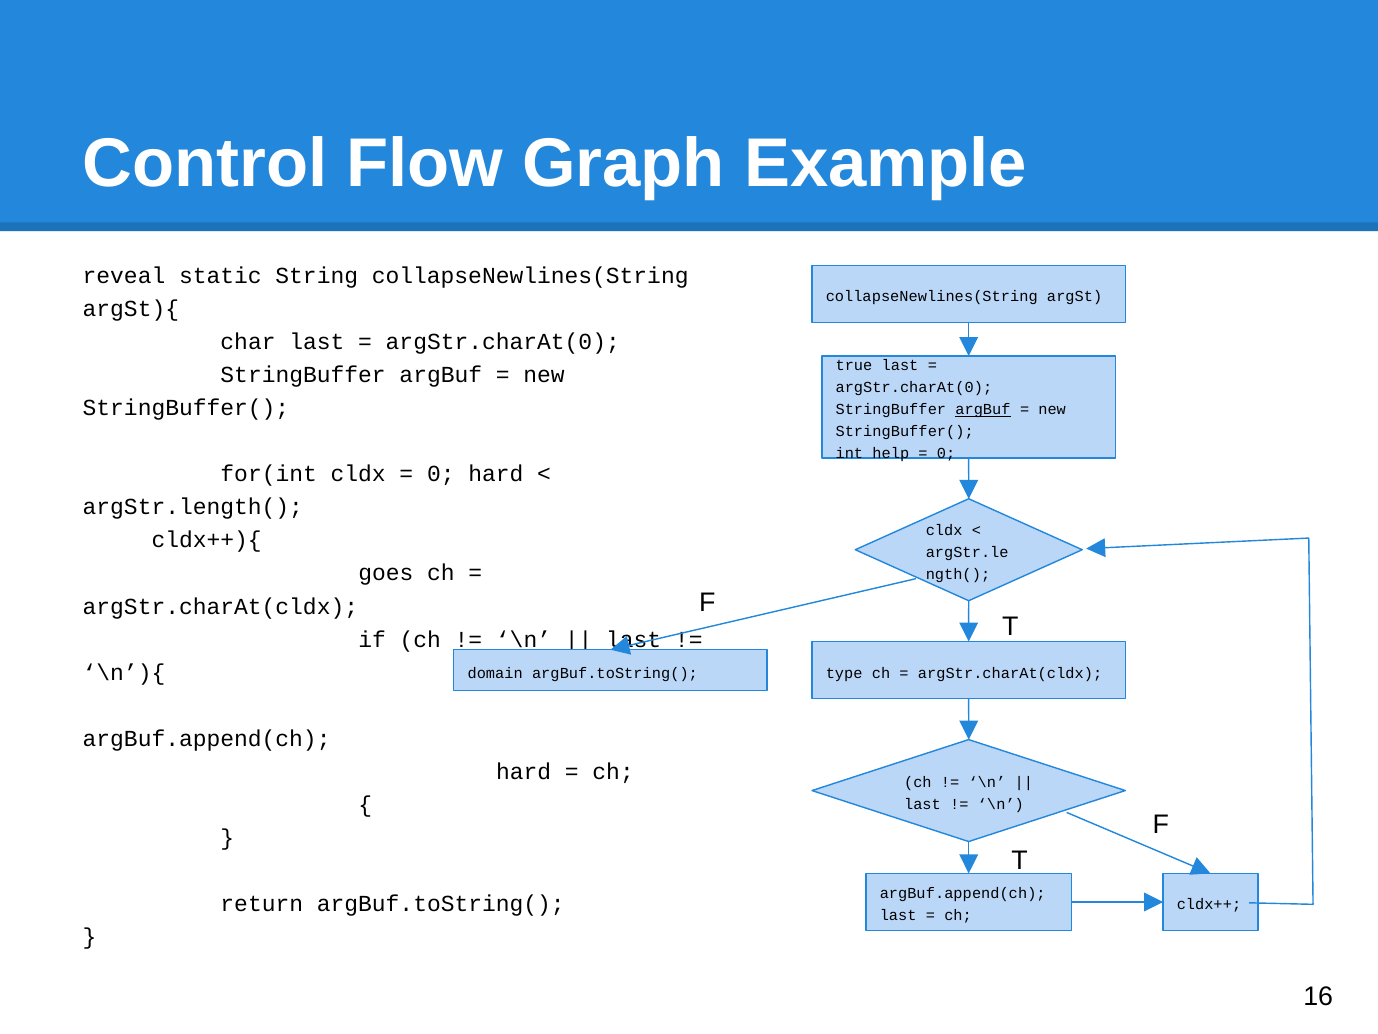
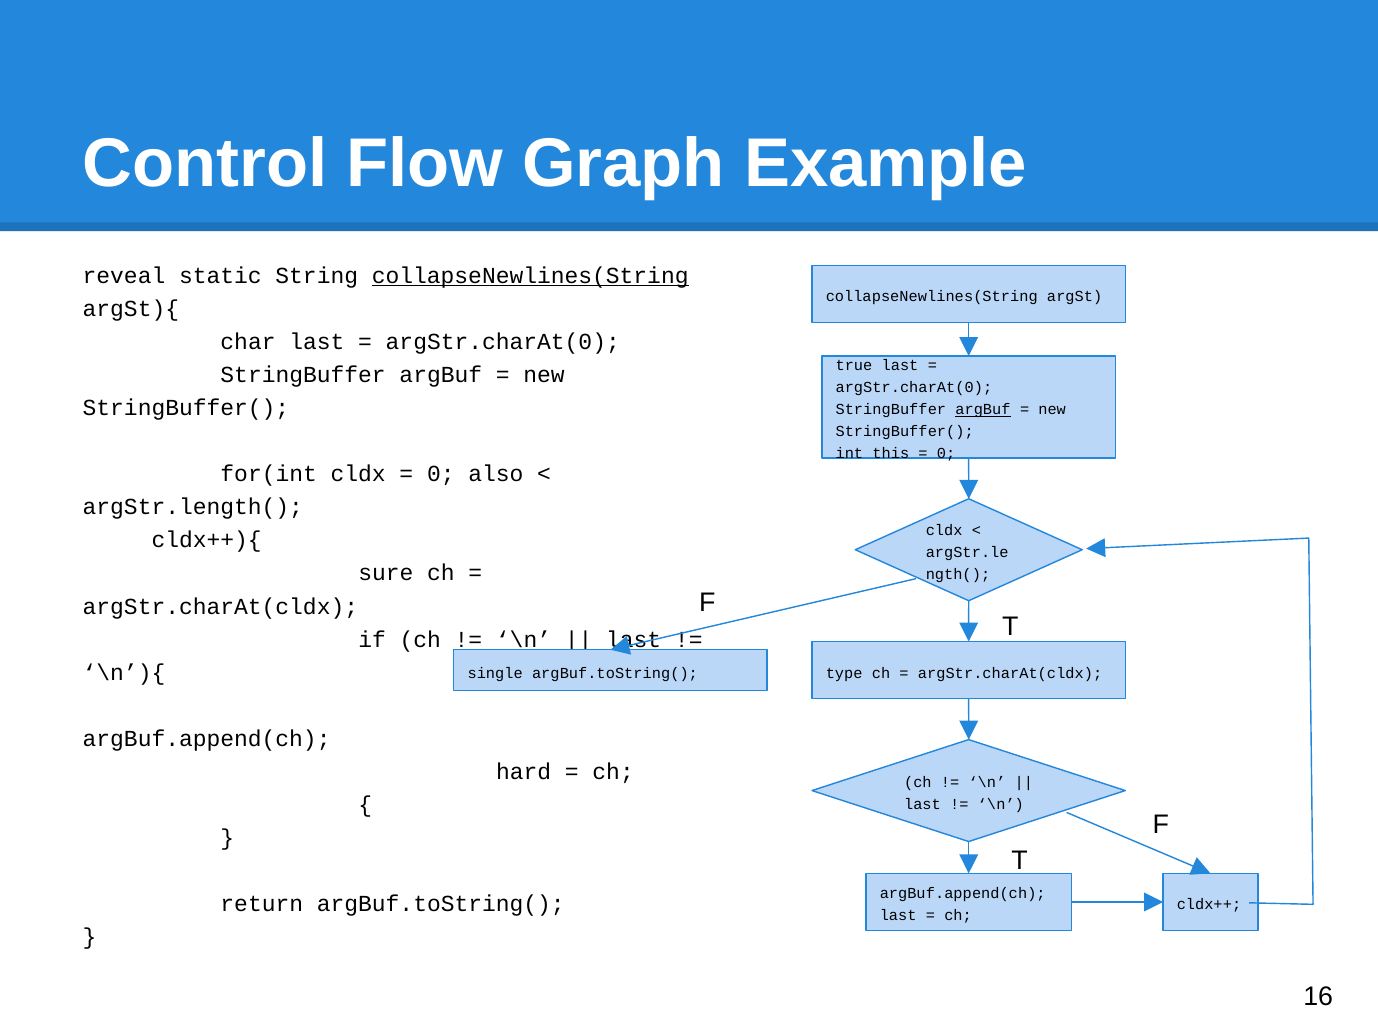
collapseNewlines(String at (530, 276) underline: none -> present
help: help -> this
0 hard: hard -> also
goes: goes -> sure
domain: domain -> single
